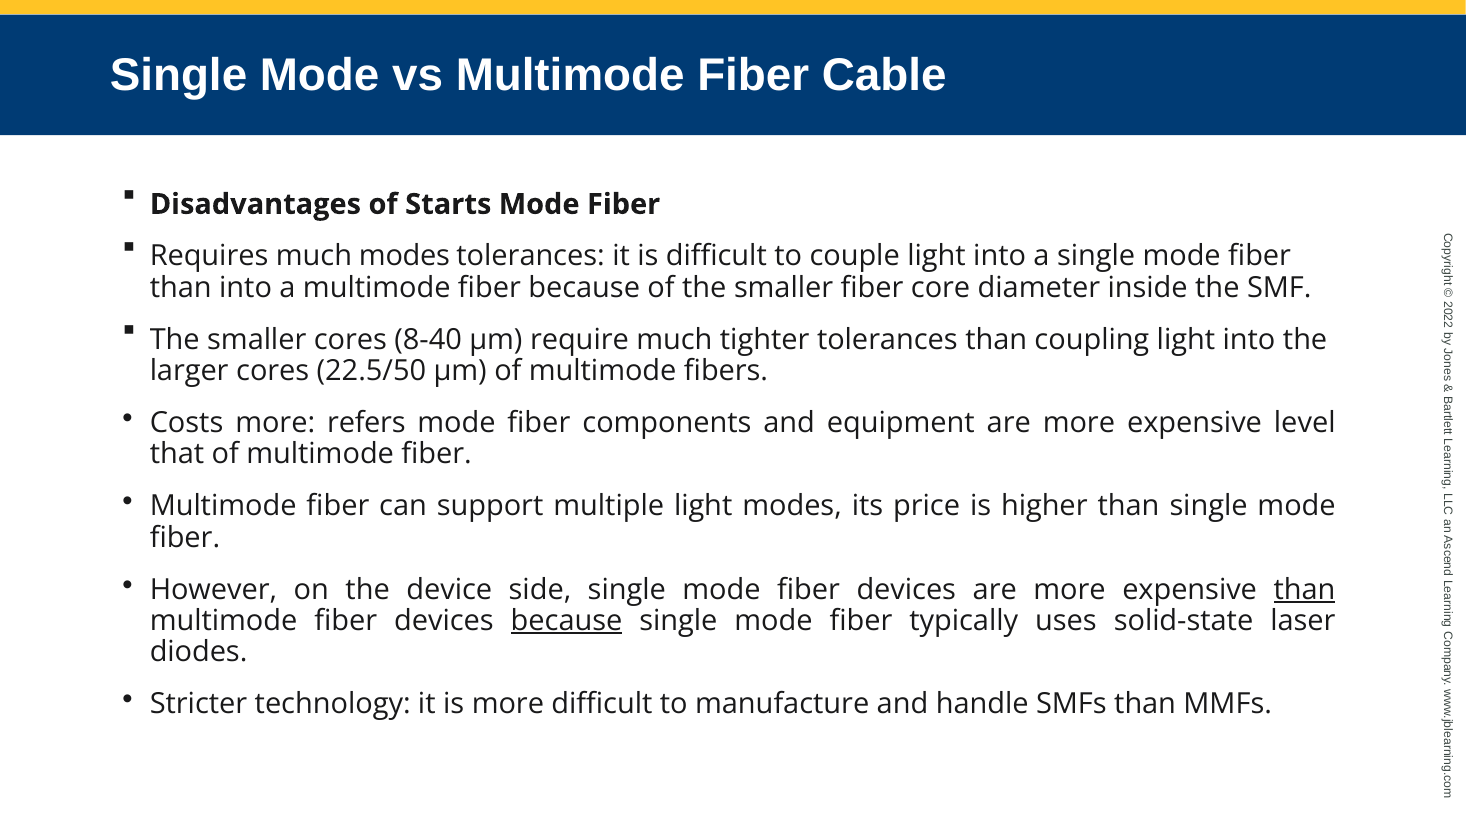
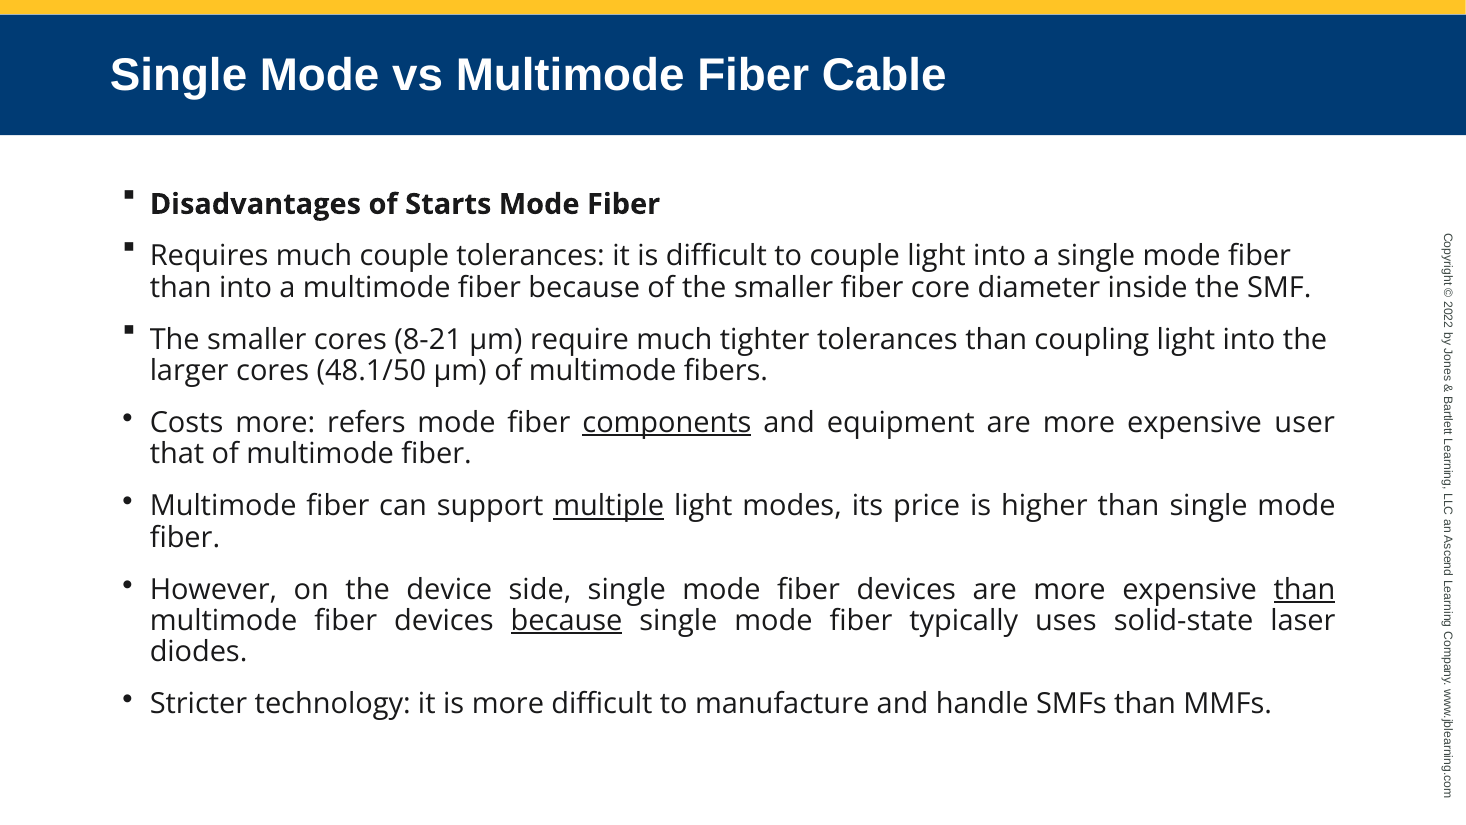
much modes: modes -> couple
8-40: 8-40 -> 8-21
22.5/50: 22.5/50 -> 48.1/50
components underline: none -> present
level: level -> user
multiple underline: none -> present
